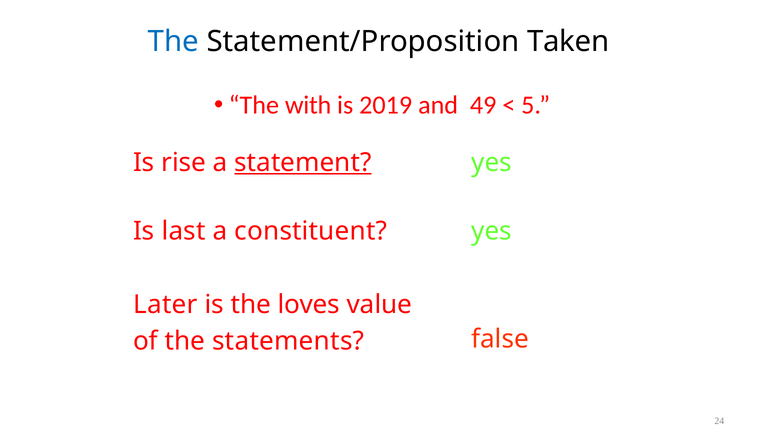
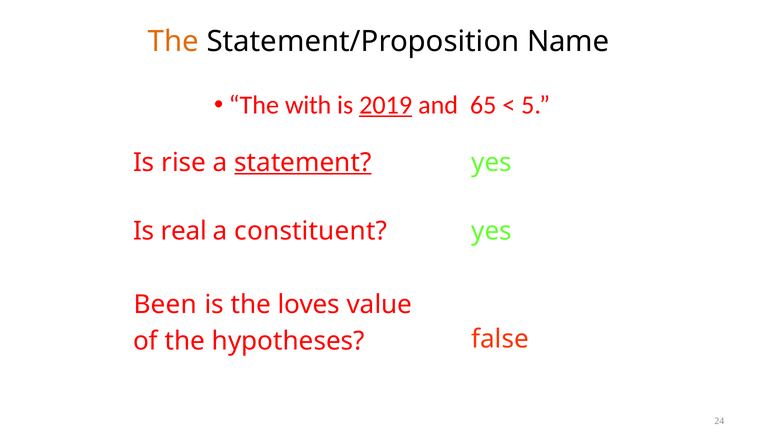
The at (174, 41) colour: blue -> orange
Taken: Taken -> Name
2019 underline: none -> present
49: 49 -> 65
last: last -> real
Later: Later -> Been
statements: statements -> hypotheses
